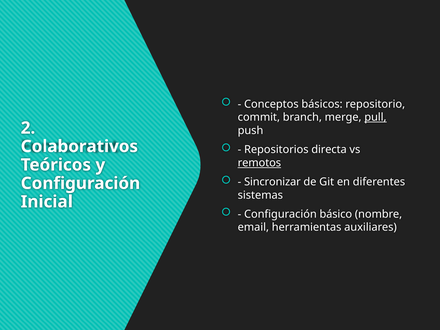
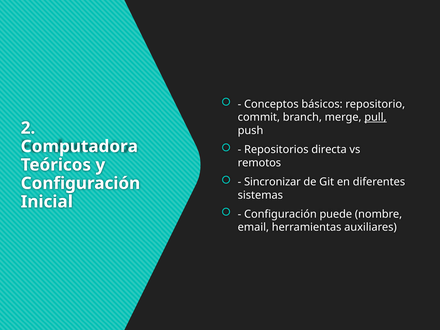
Colaborativos: Colaborativos -> Computadora
remotos underline: present -> none
básico: básico -> puede
